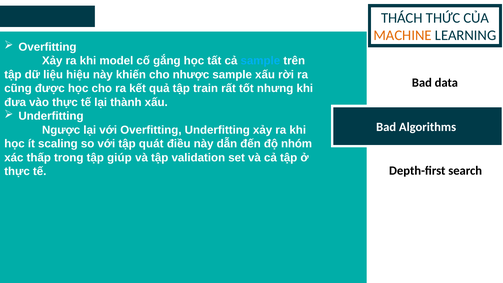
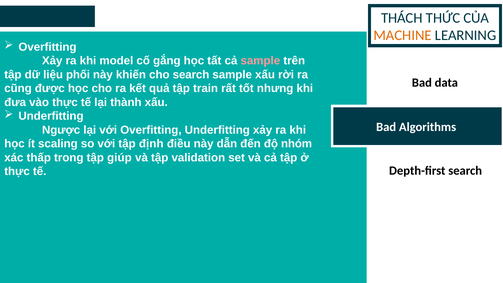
sample at (260, 61) colour: light blue -> pink
hiệu: hiệu -> phối
cho nhược: nhược -> search
quát: quát -> định
